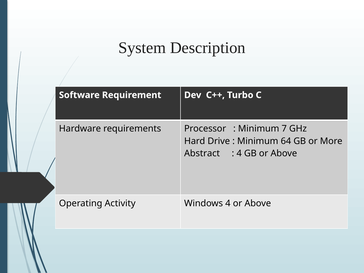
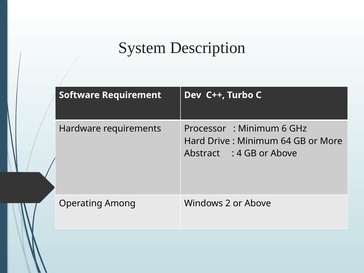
7: 7 -> 6
Activity: Activity -> Among
Windows 4: 4 -> 2
